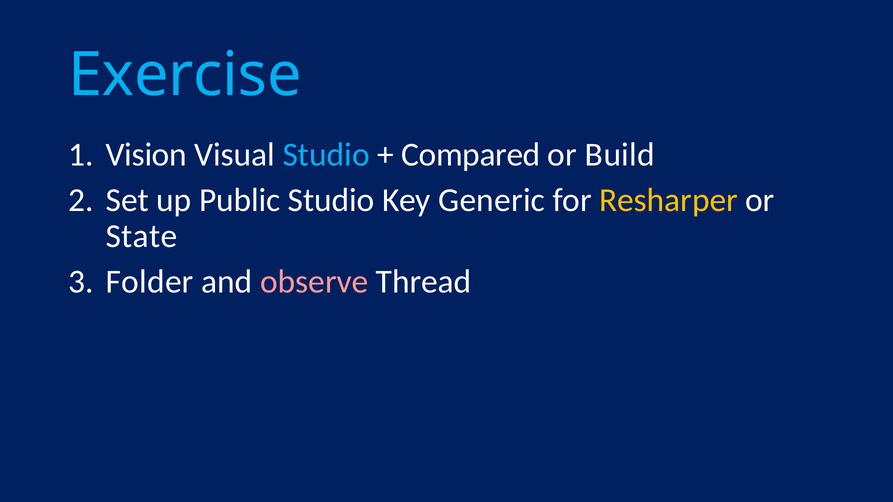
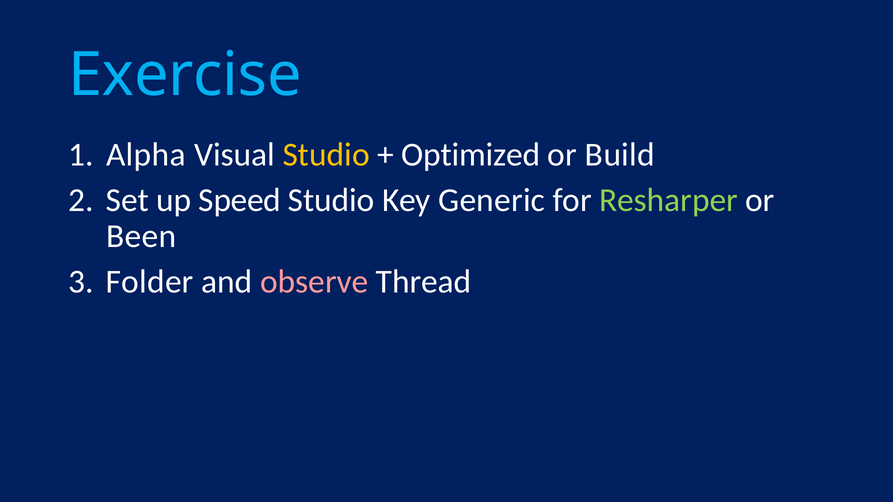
Vision: Vision -> Alpha
Studio at (326, 155) colour: light blue -> yellow
Compared: Compared -> Optimized
Public: Public -> Speed
Resharper colour: yellow -> light green
State: State -> Been
